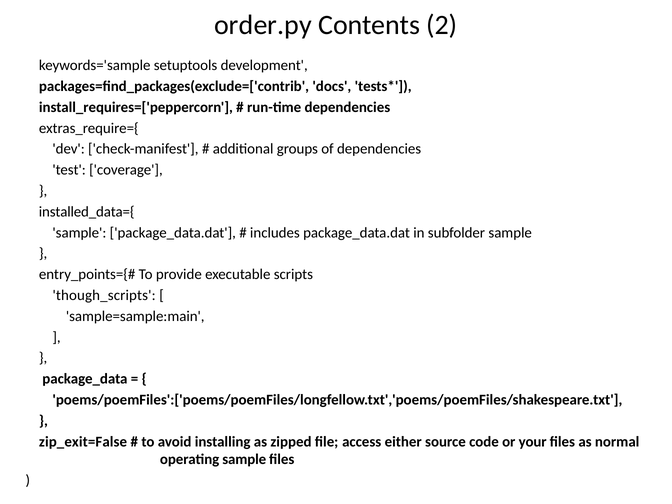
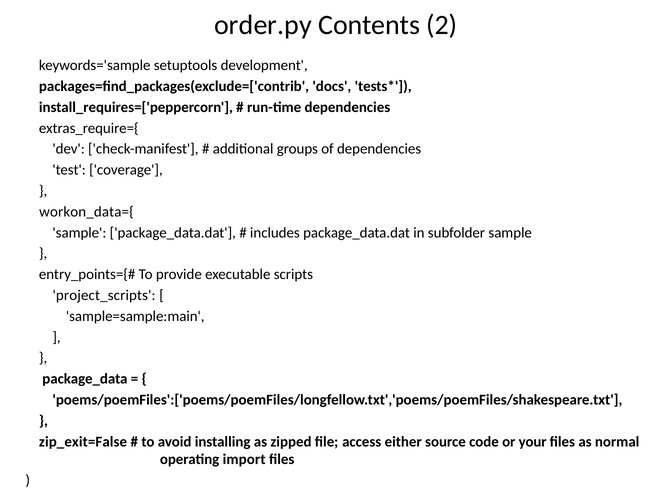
installed_data={: installed_data={ -> workon_data={
though_scripts: though_scripts -> project_scripts
operating sample: sample -> import
